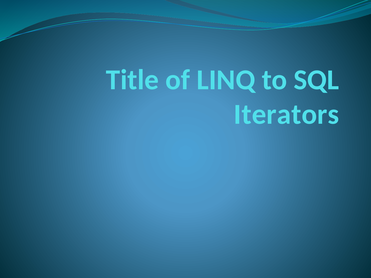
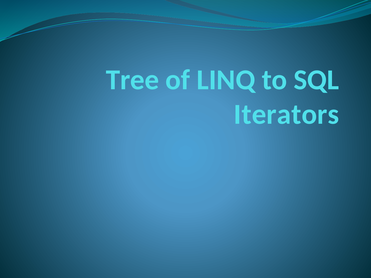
Title: Title -> Tree
